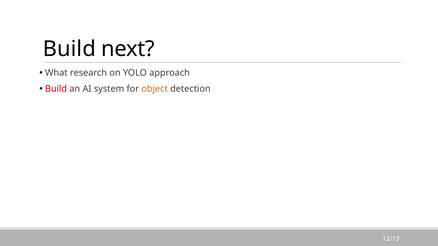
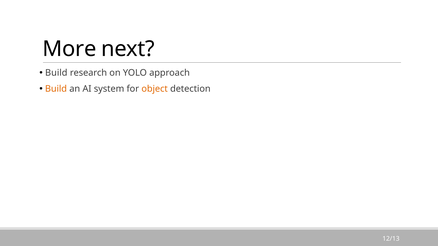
Build at (69, 49): Build -> More
What at (56, 73): What -> Build
Build at (56, 89) colour: red -> orange
